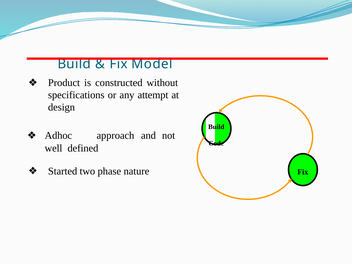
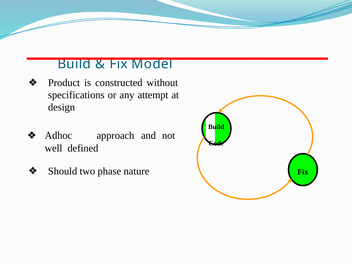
Started: Started -> Should
